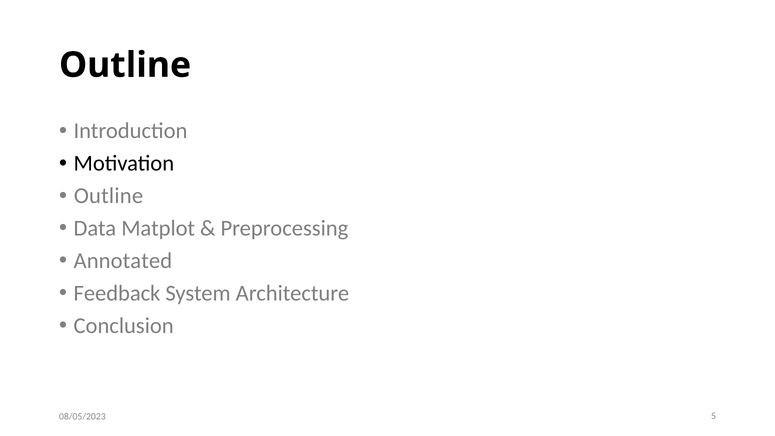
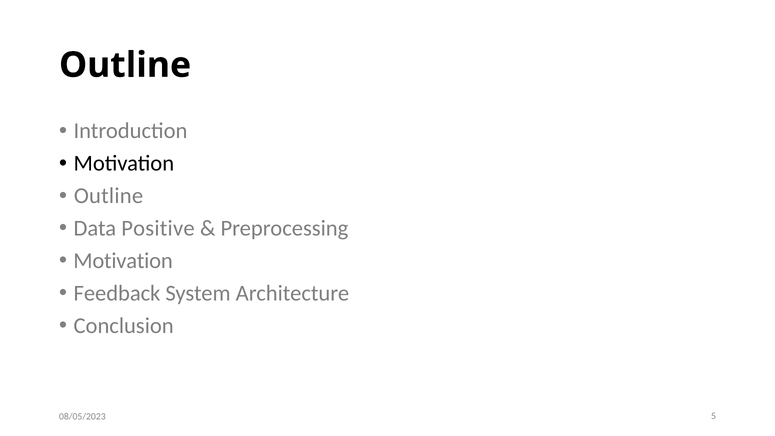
Matplot: Matplot -> Positive
Annotated at (123, 261): Annotated -> Motivation
